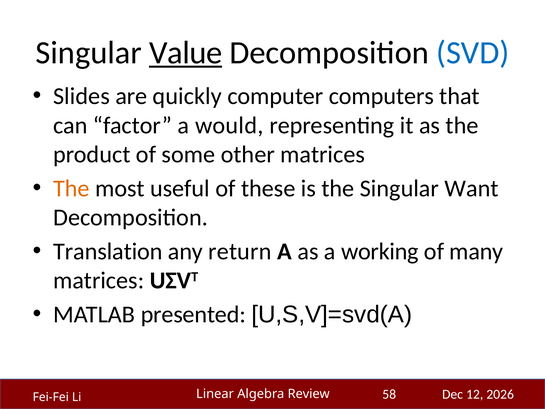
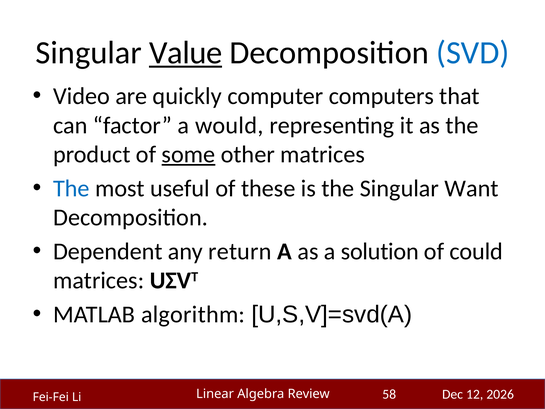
Slides: Slides -> Video
some underline: none -> present
The at (71, 188) colour: orange -> blue
Translation: Translation -> Dependent
working: working -> solution
many: many -> could
presented: presented -> algorithm
